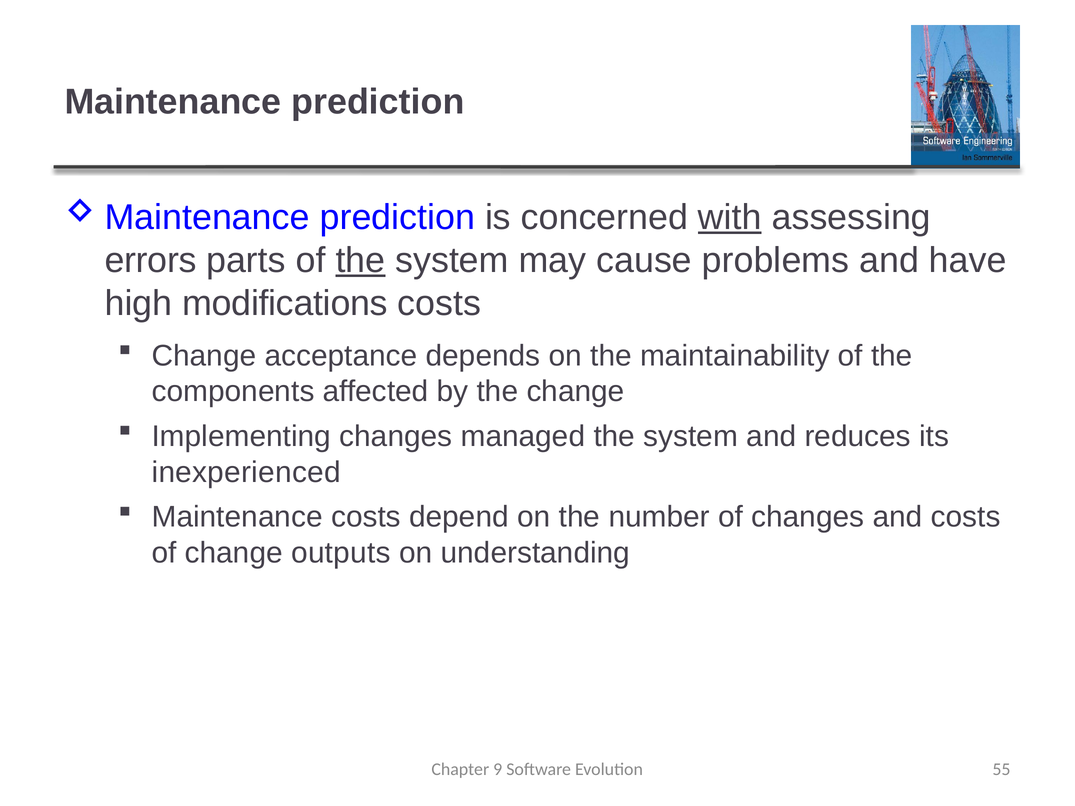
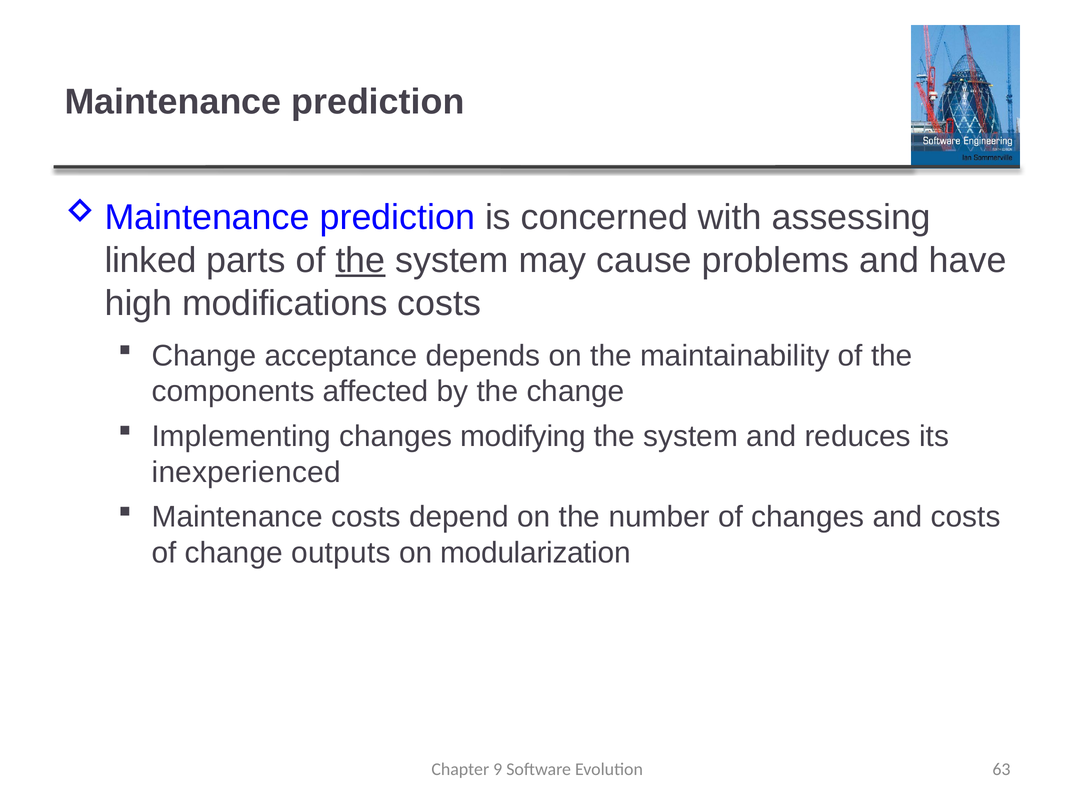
with underline: present -> none
errors: errors -> linked
managed: managed -> modifying
understanding: understanding -> modularization
55: 55 -> 63
